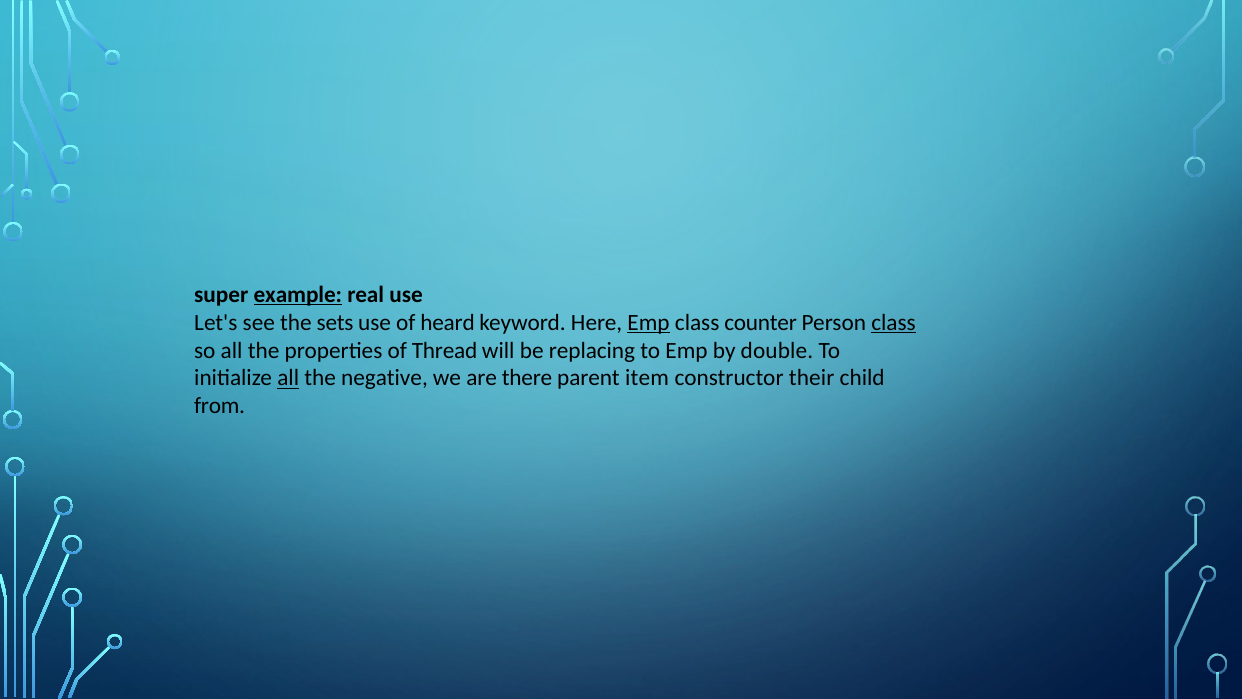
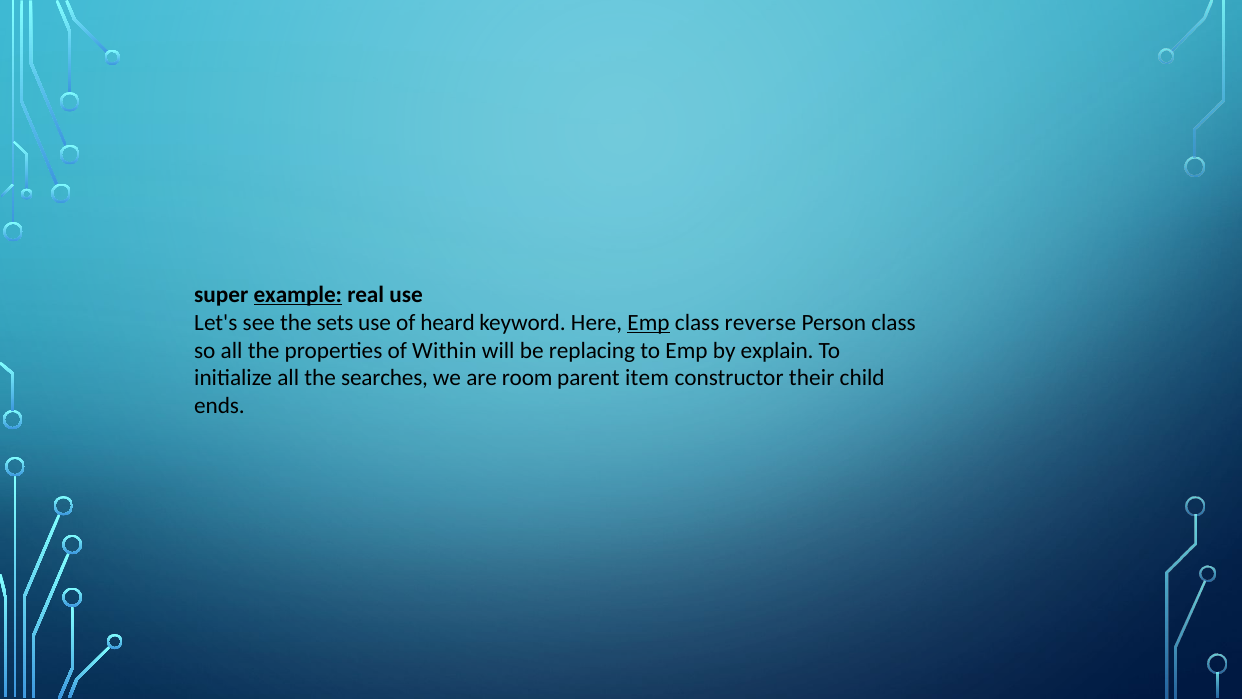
counter: counter -> reverse
class at (893, 322) underline: present -> none
Thread: Thread -> Within
double: double -> explain
all at (288, 378) underline: present -> none
negative: negative -> searches
there: there -> room
from: from -> ends
